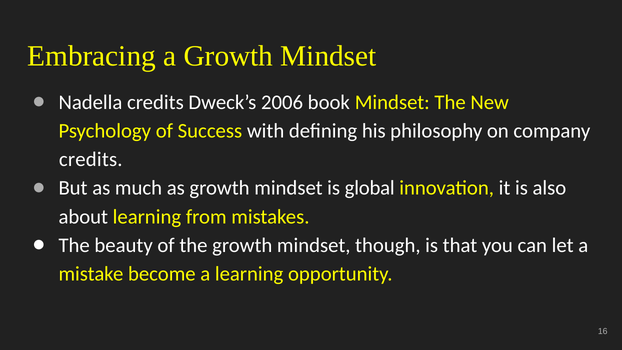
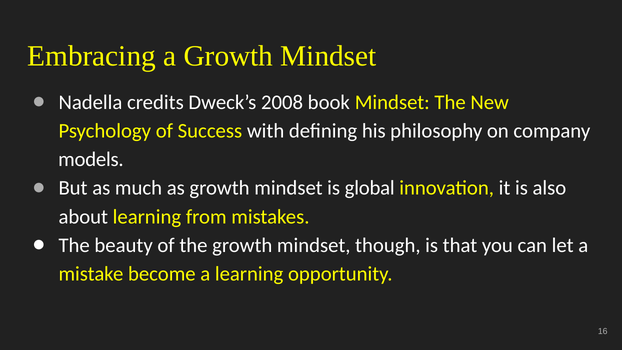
2006: 2006 -> 2008
credits at (91, 159): credits -> models
